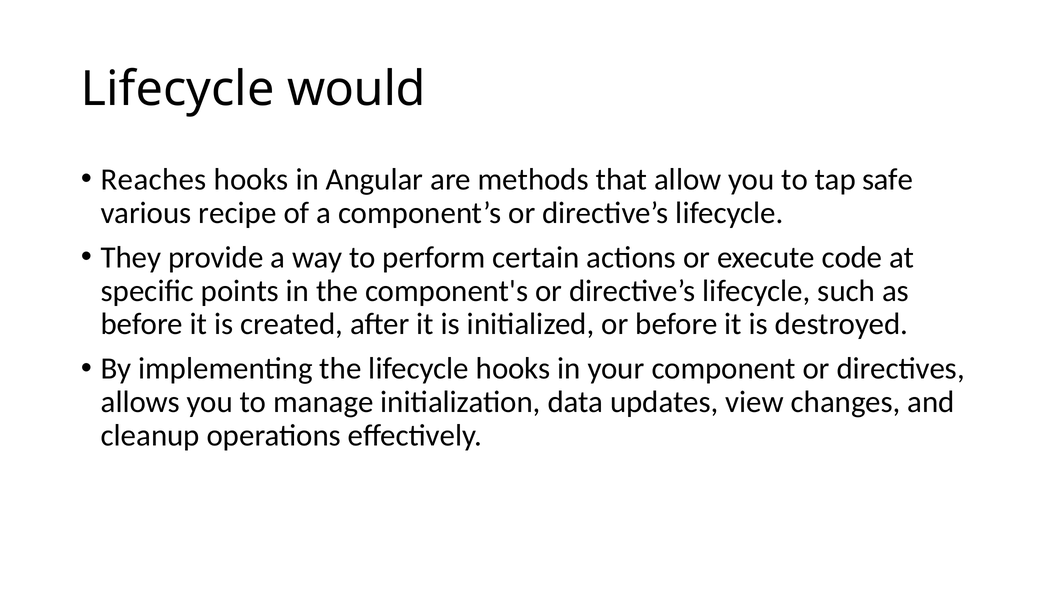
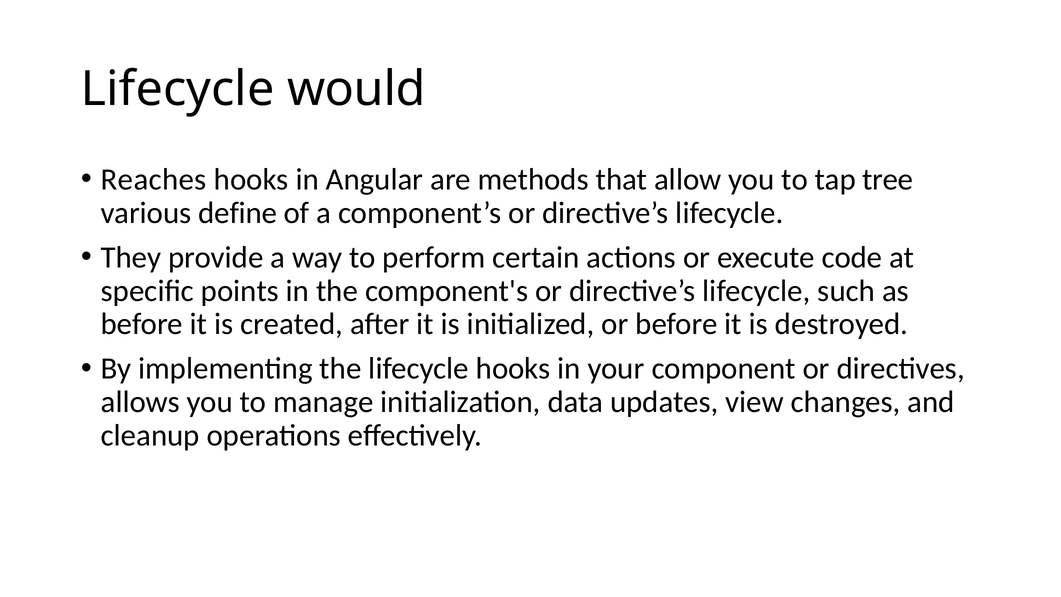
safe: safe -> tree
recipe: recipe -> define
